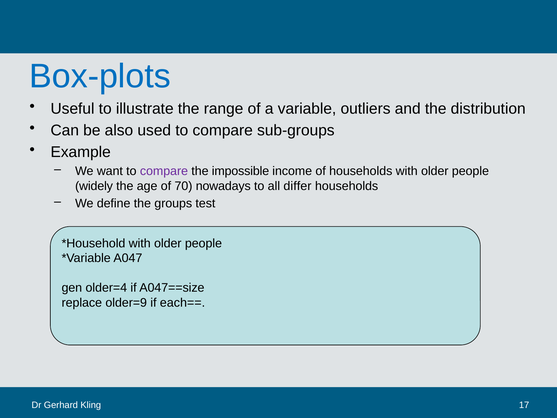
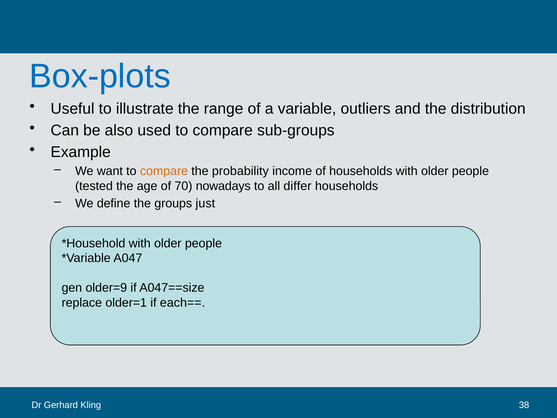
compare at (164, 171) colour: purple -> orange
impossible: impossible -> probability
widely: widely -> tested
test: test -> just
older=4: older=4 -> older=9
older=9: older=9 -> older=1
17: 17 -> 38
